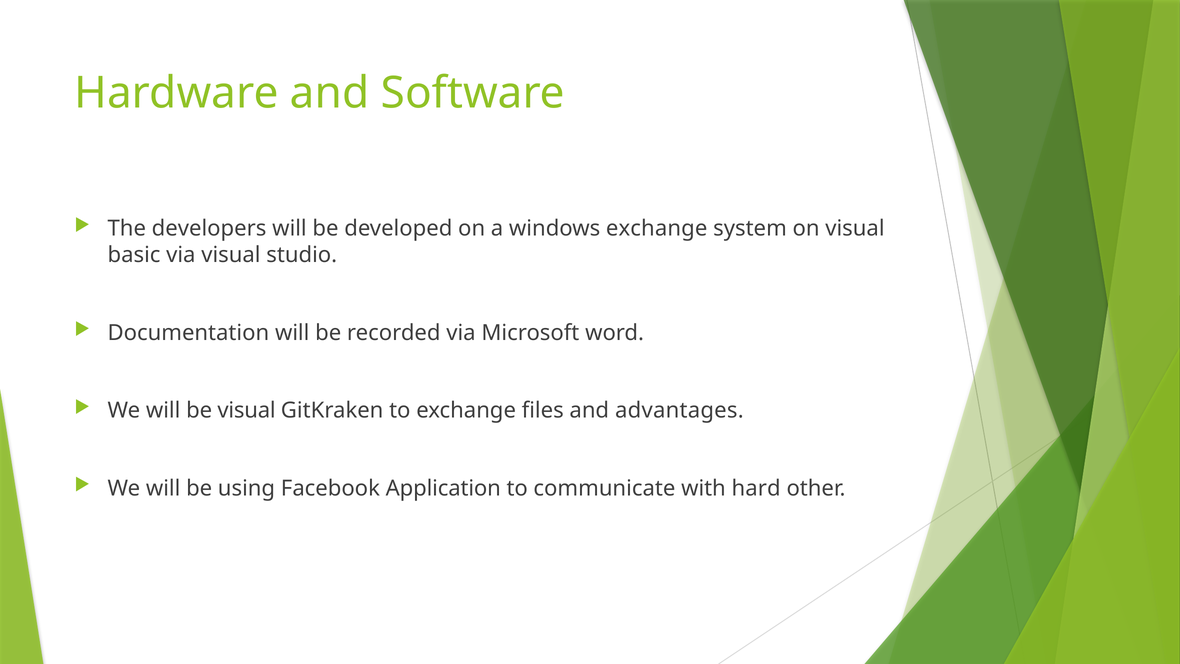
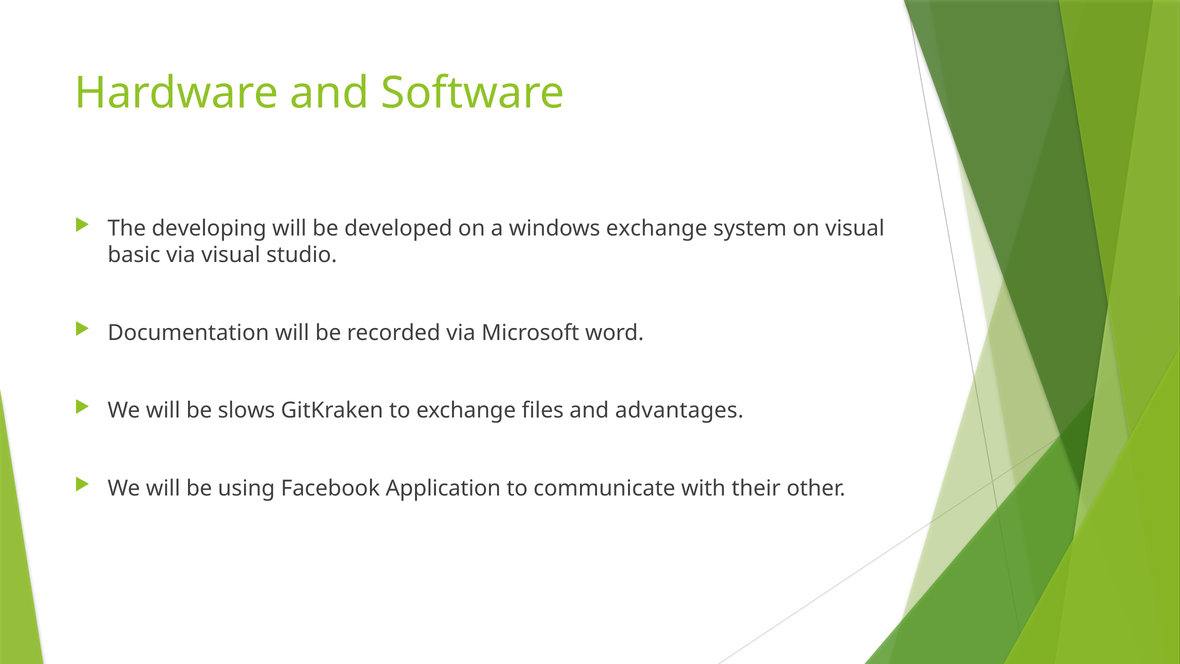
developers: developers -> developing
be visual: visual -> slows
hard: hard -> their
